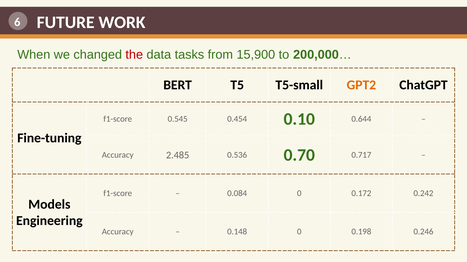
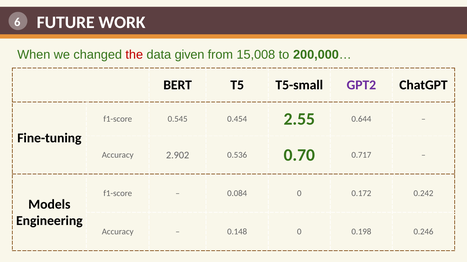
tasks: tasks -> given
15,900: 15,900 -> 15,008
GPT2 colour: orange -> purple
0.10: 0.10 -> 2.55
2.485: 2.485 -> 2.902
